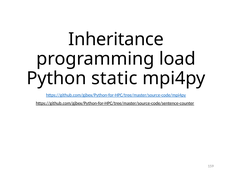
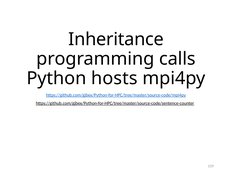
load: load -> calls
static: static -> hosts
